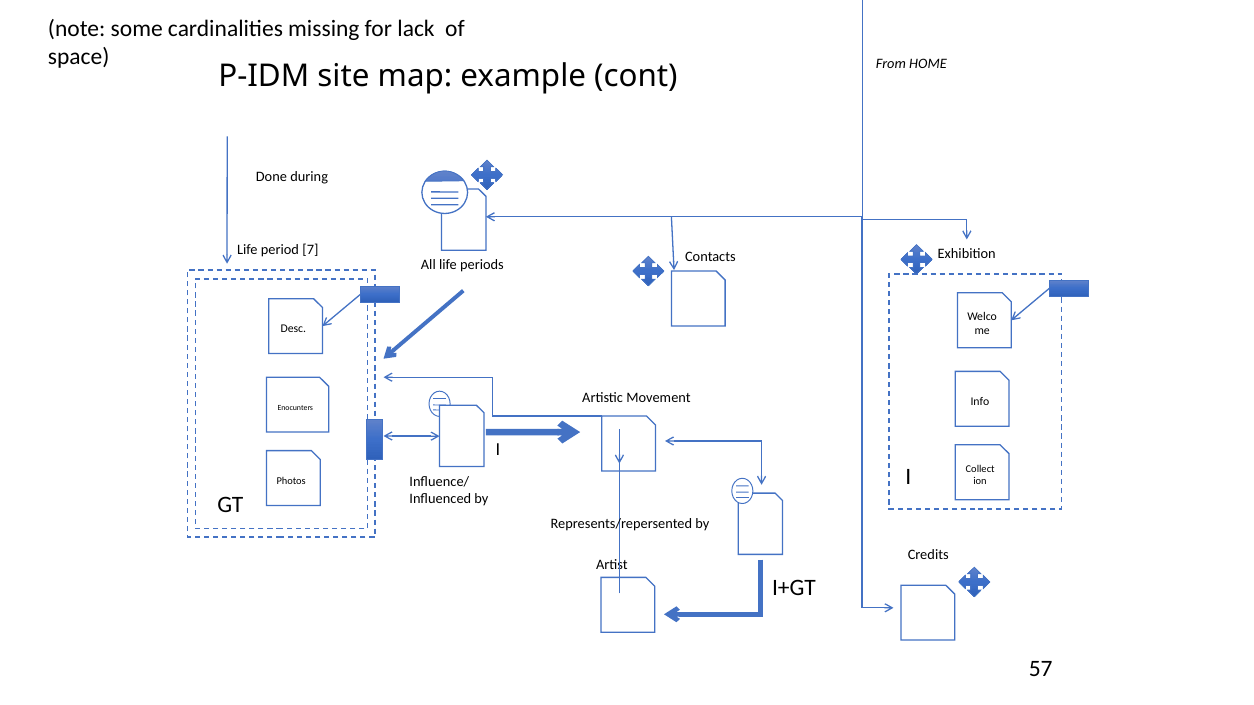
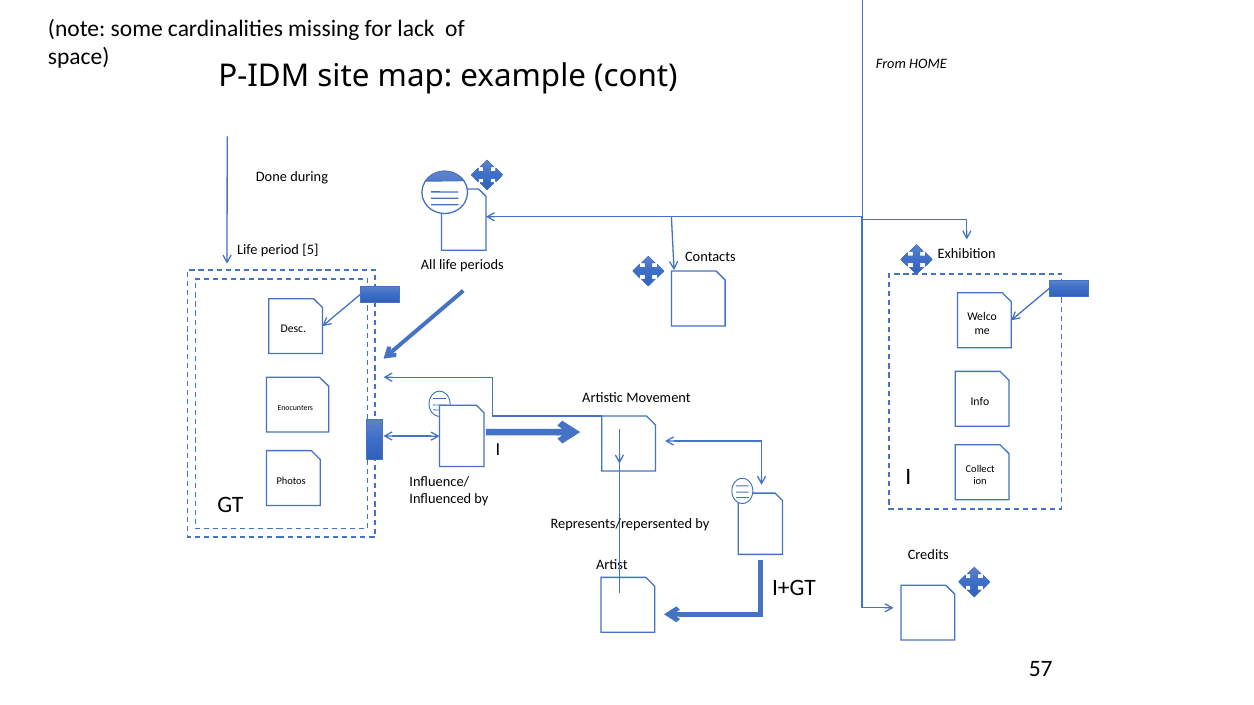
7: 7 -> 5
